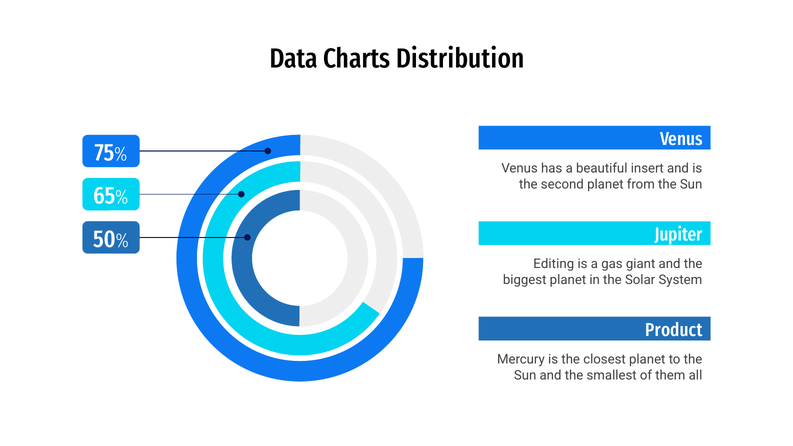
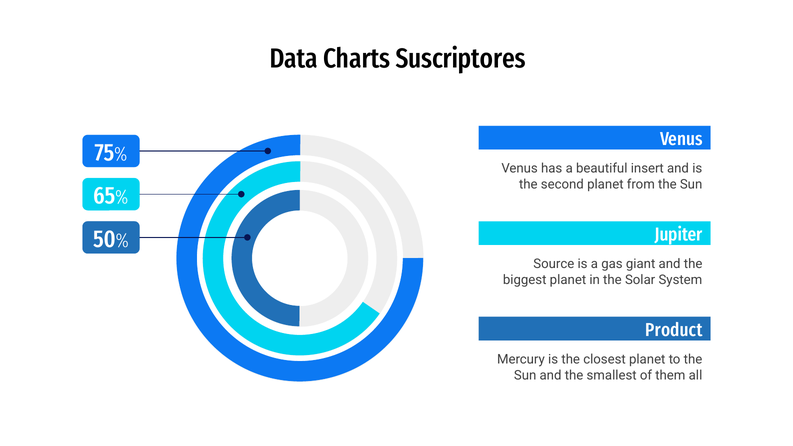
Distribution: Distribution -> Suscriptores
Editing: Editing -> Source
